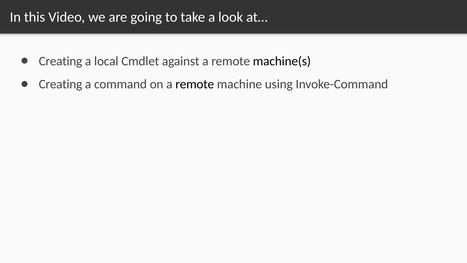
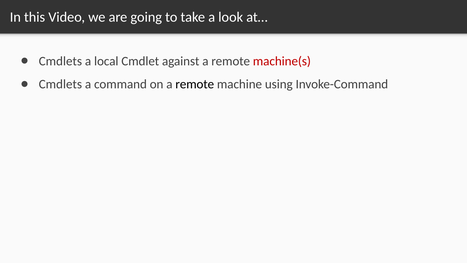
Creating at (60, 61): Creating -> Cmdlets
machine(s colour: black -> red
Creating at (60, 84): Creating -> Cmdlets
